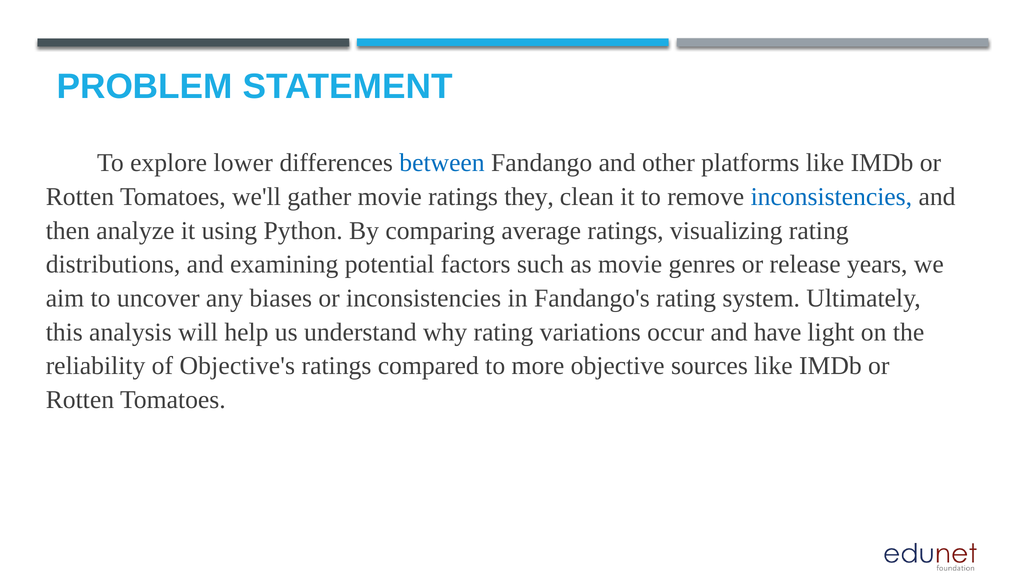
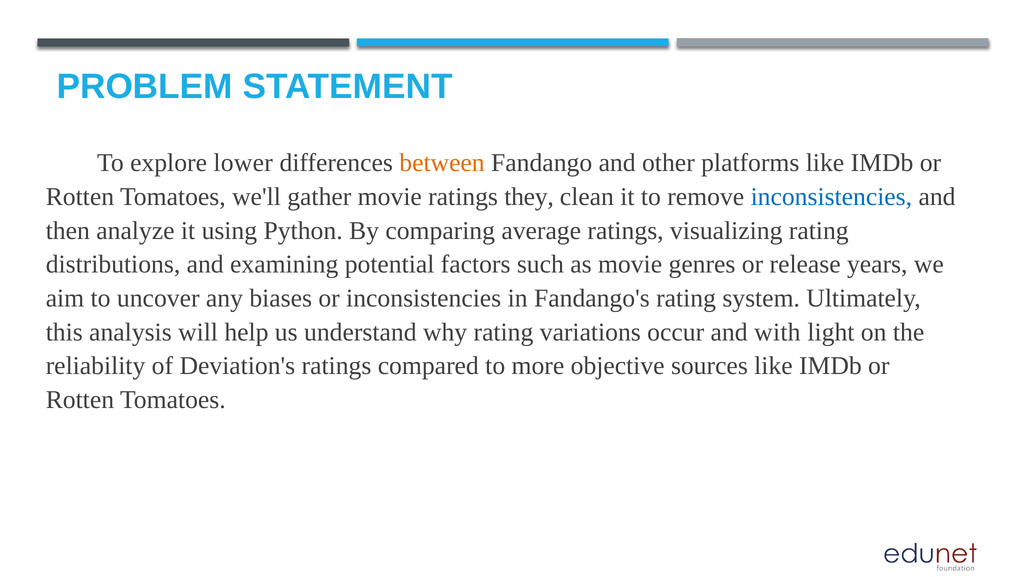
between colour: blue -> orange
have: have -> with
Objective's: Objective's -> Deviation's
